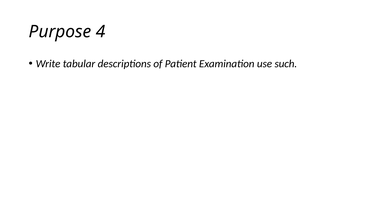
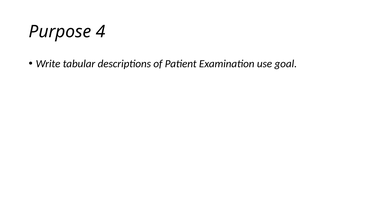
such: such -> goal
